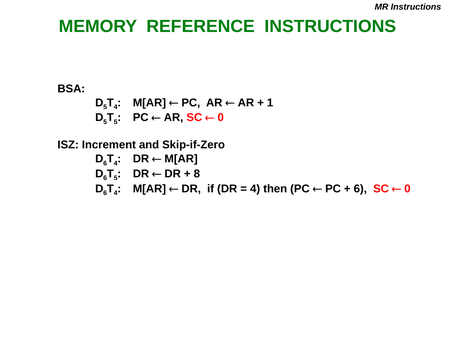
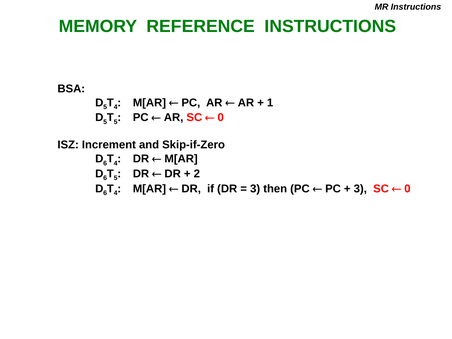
8: 8 -> 2
4 at (255, 189): 4 -> 3
6 at (360, 189): 6 -> 3
